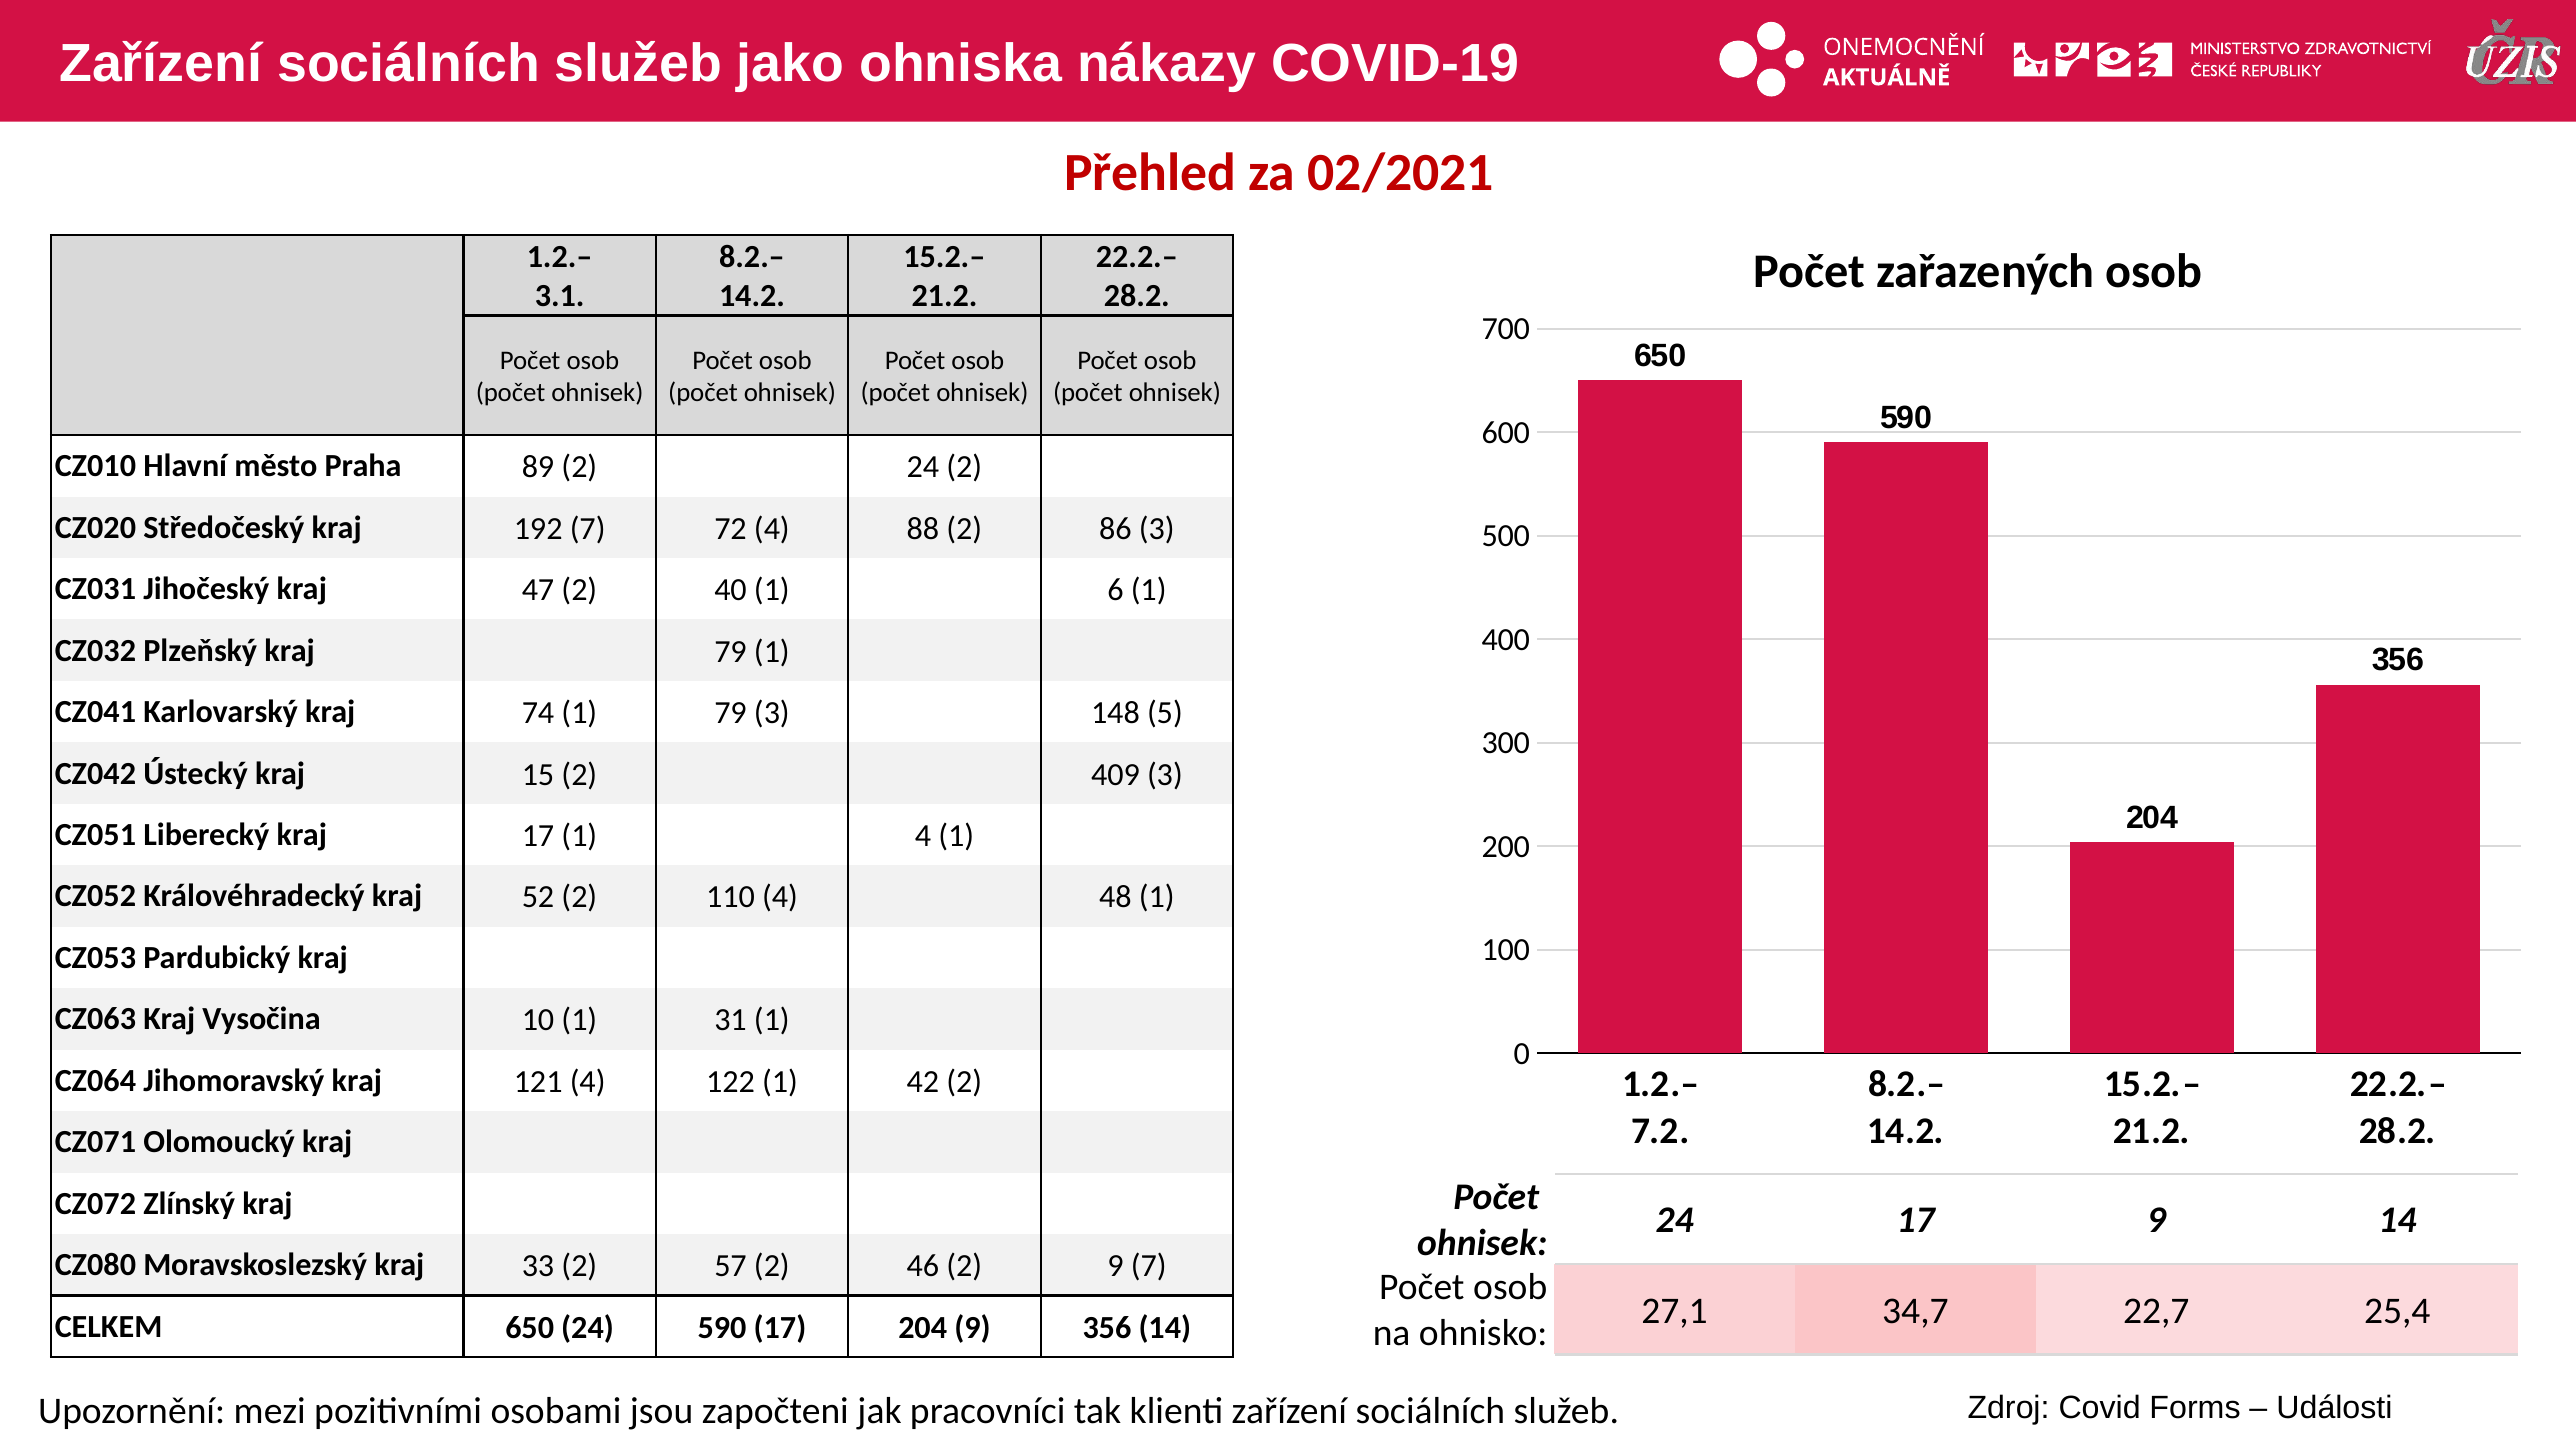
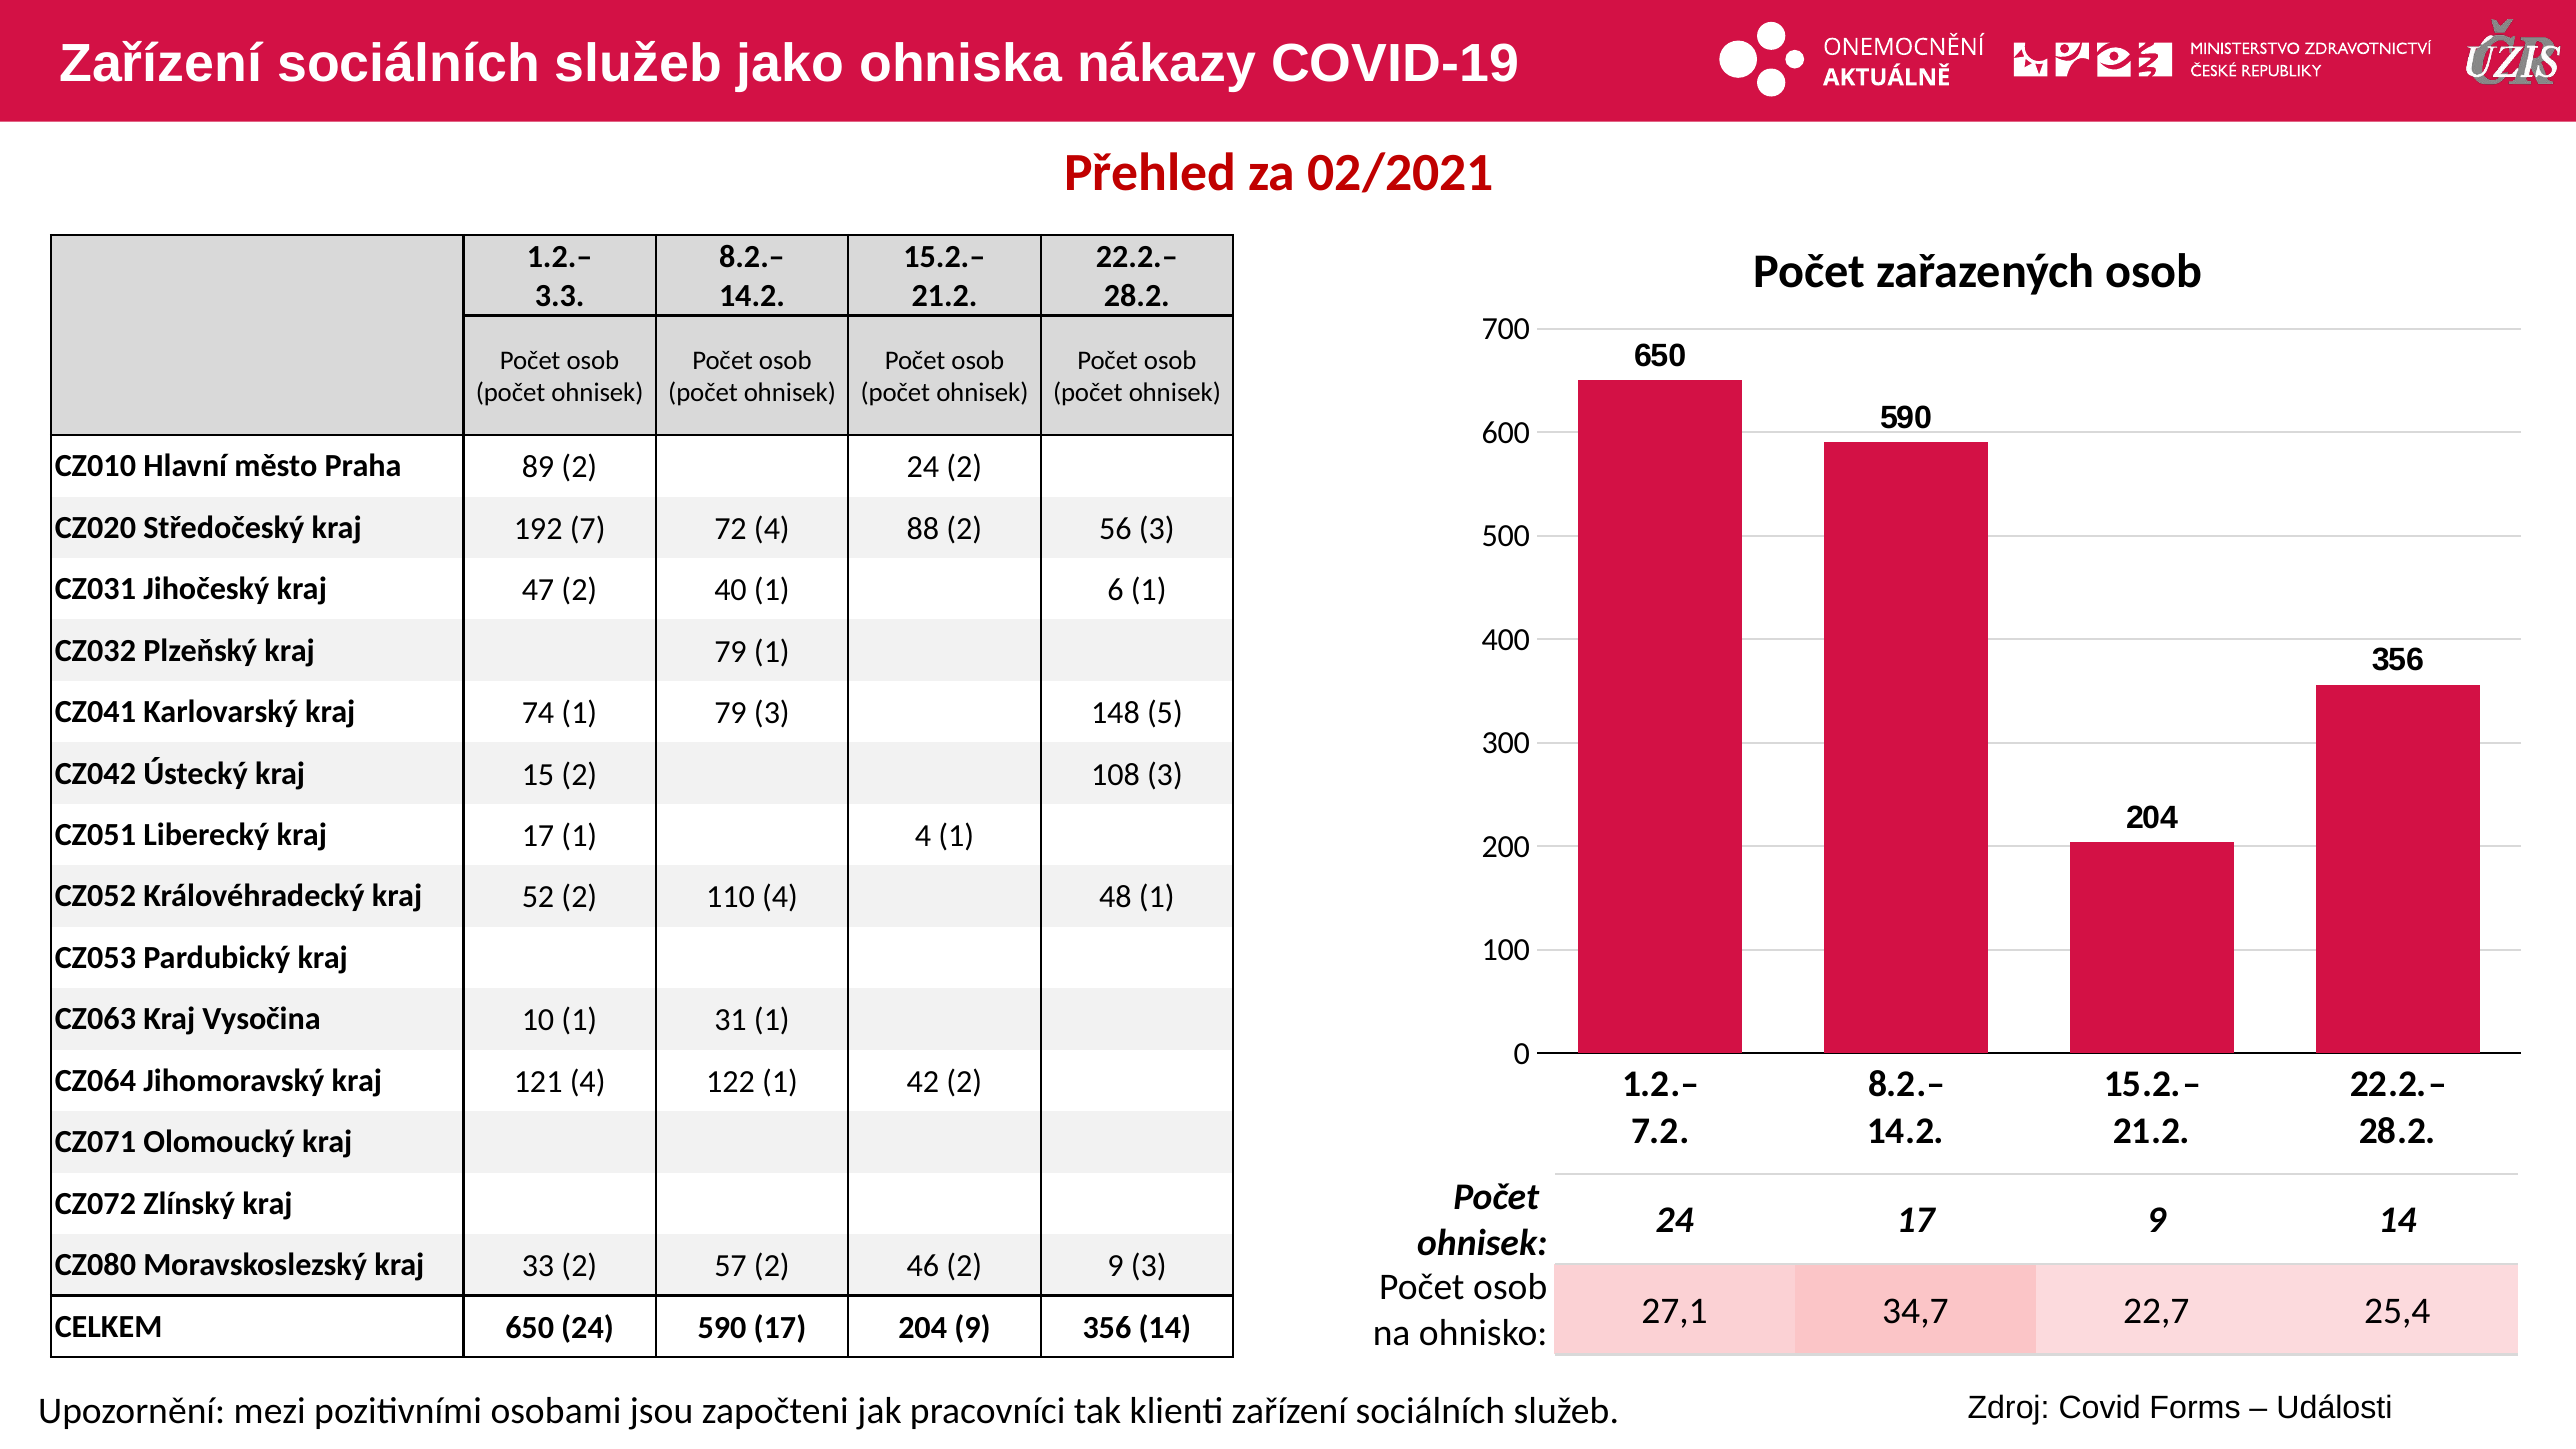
3.1: 3.1 -> 3.3
86: 86 -> 56
409: 409 -> 108
9 7: 7 -> 3
